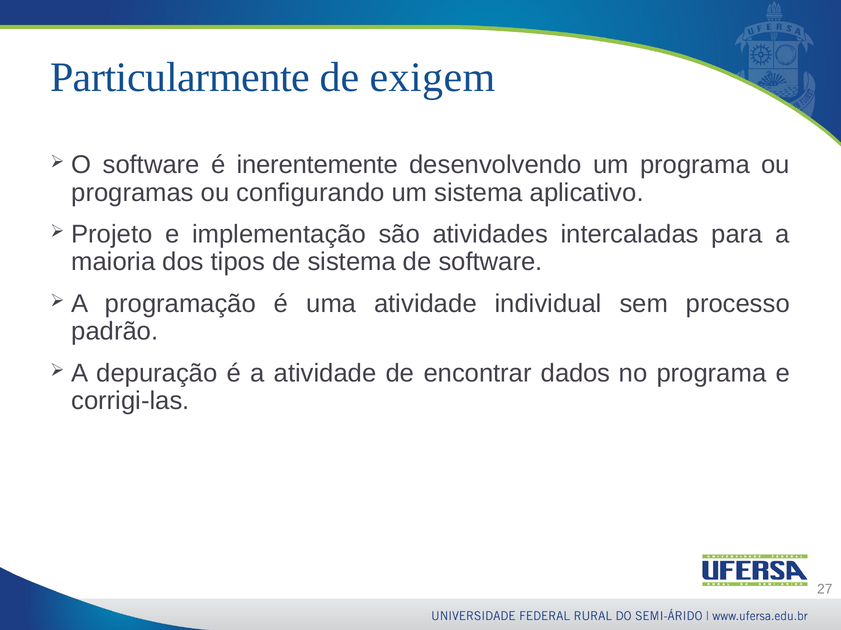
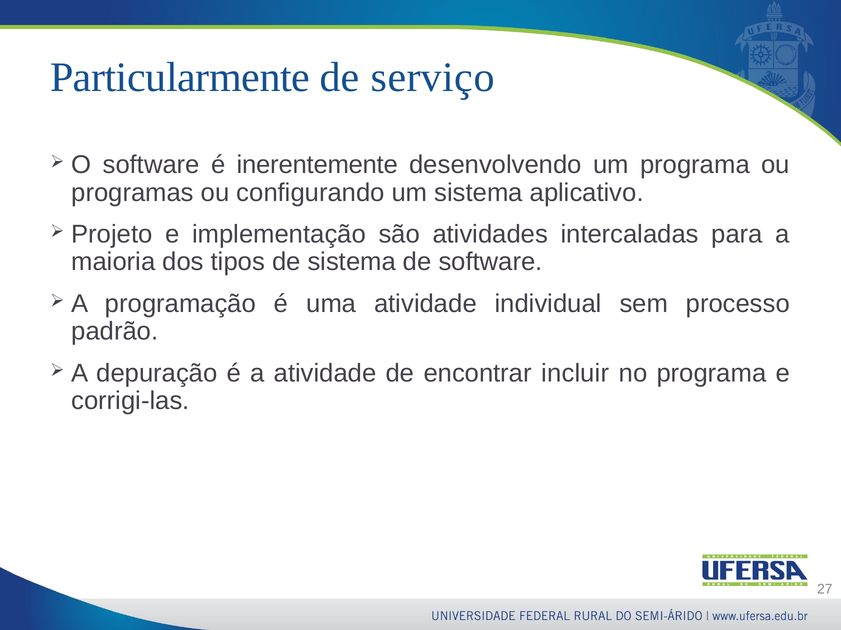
exigem: exigem -> serviço
dados: dados -> incluir
